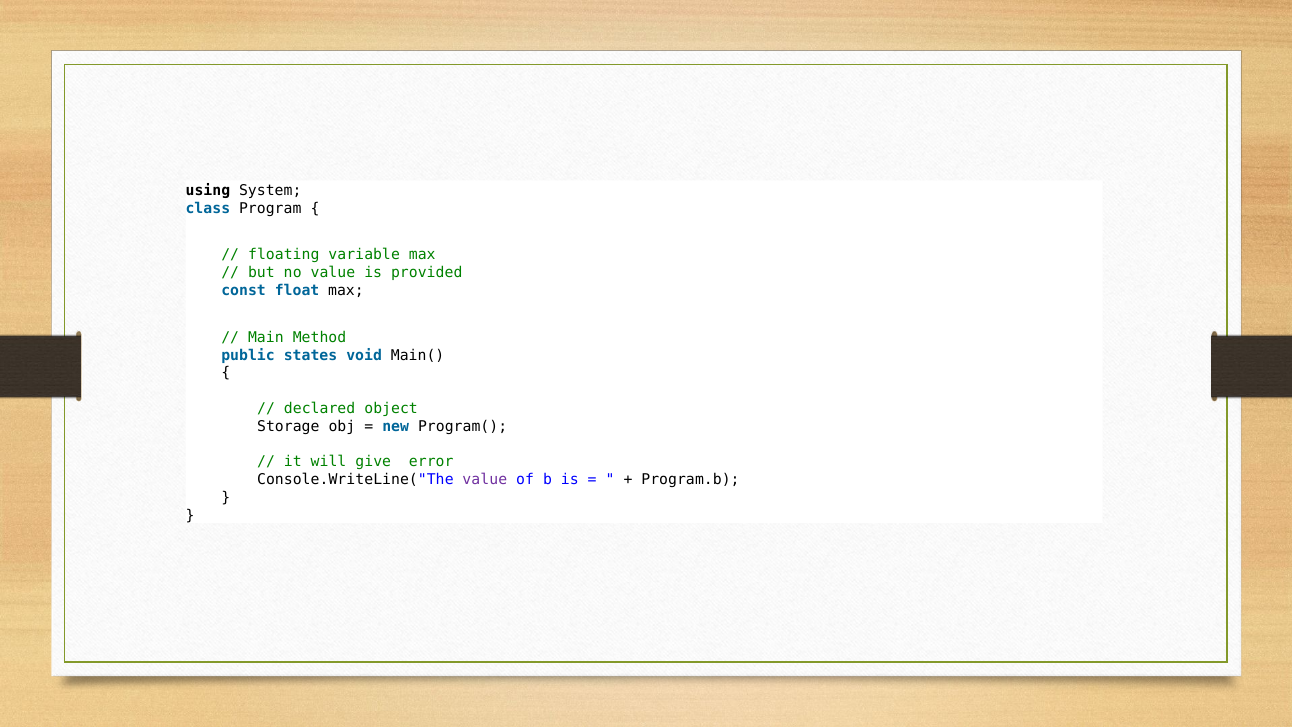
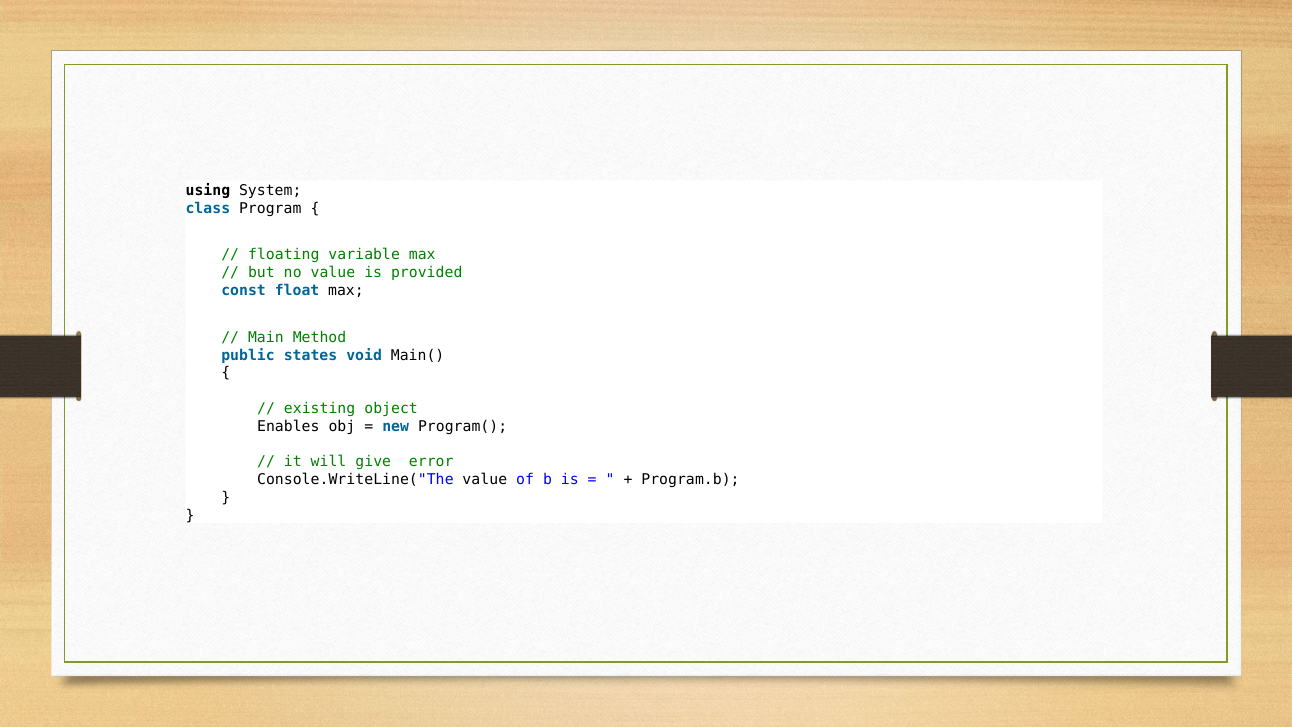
declared: declared -> existing
Storage: Storage -> Enables
value at (485, 480) colour: purple -> black
